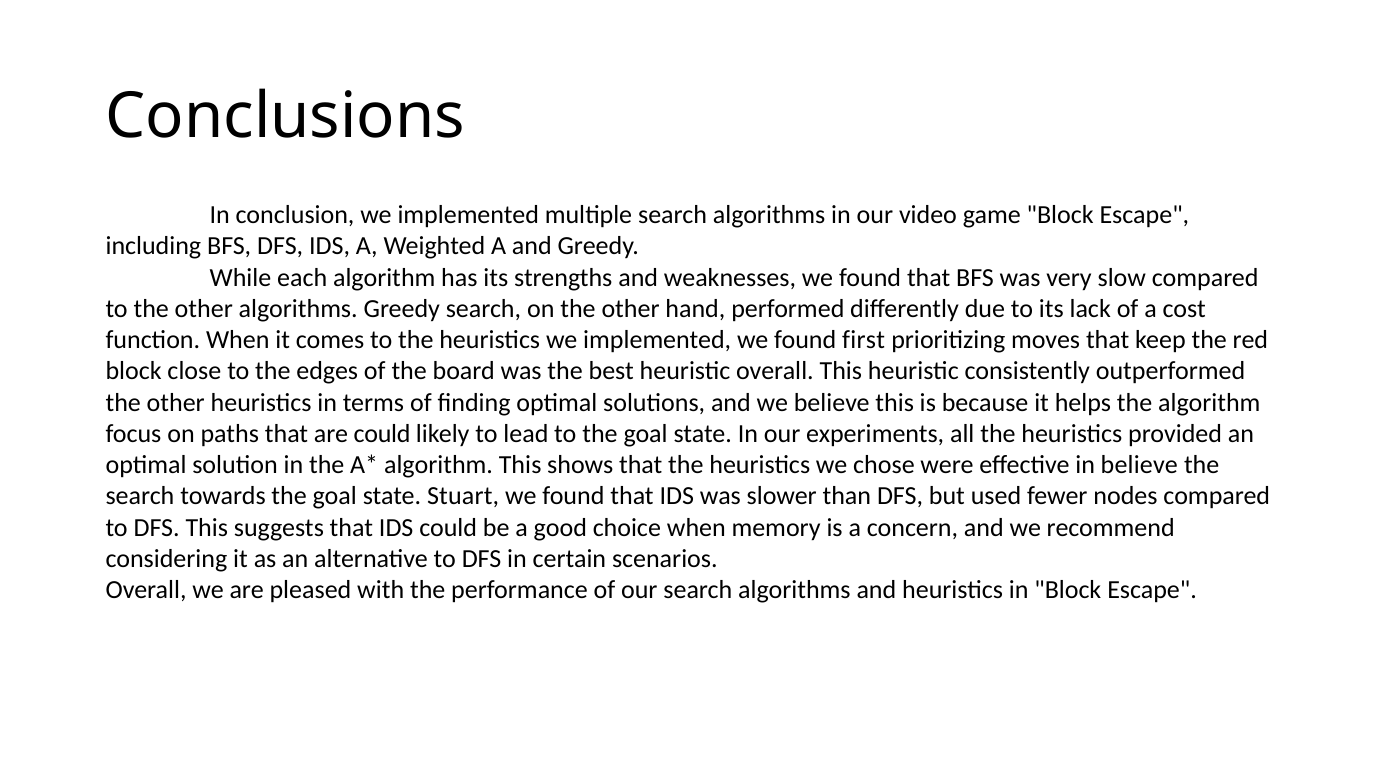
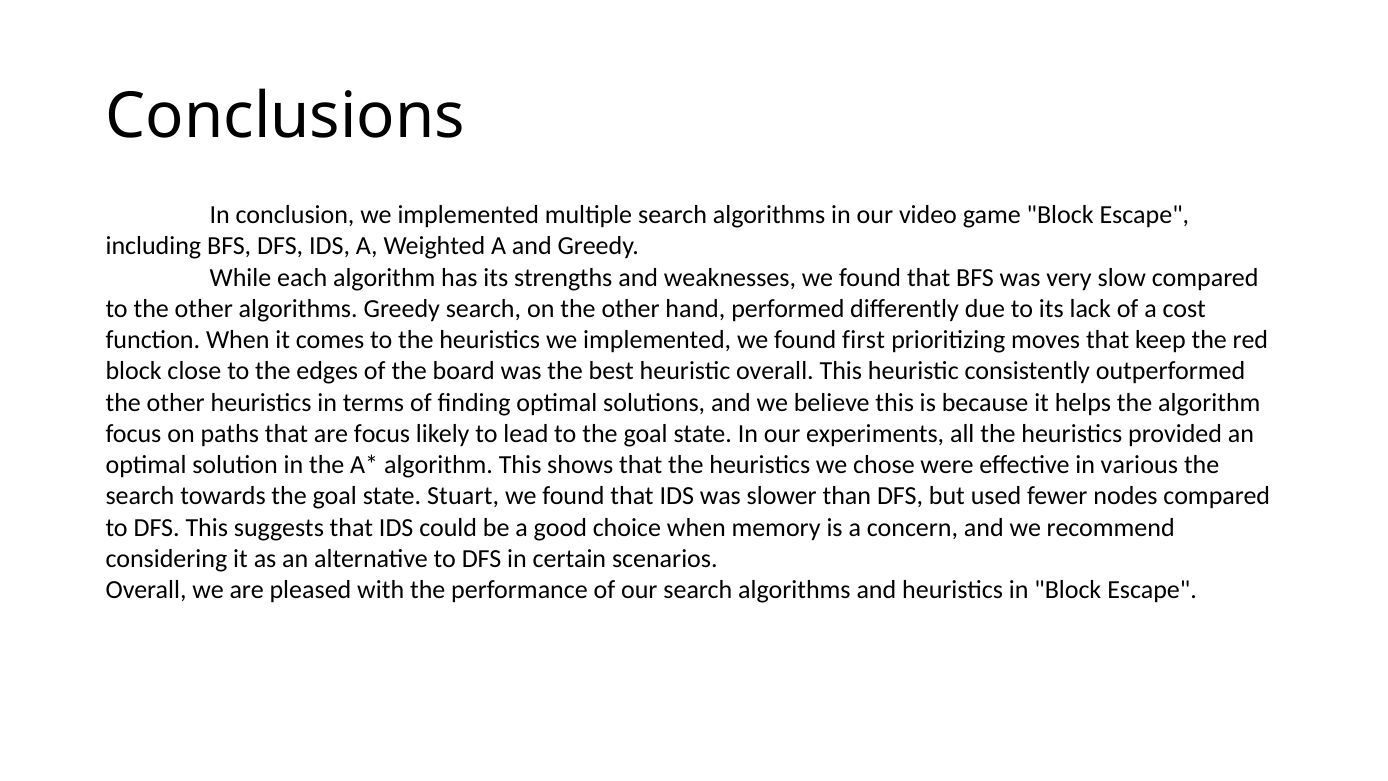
are could: could -> focus
in believe: believe -> various
